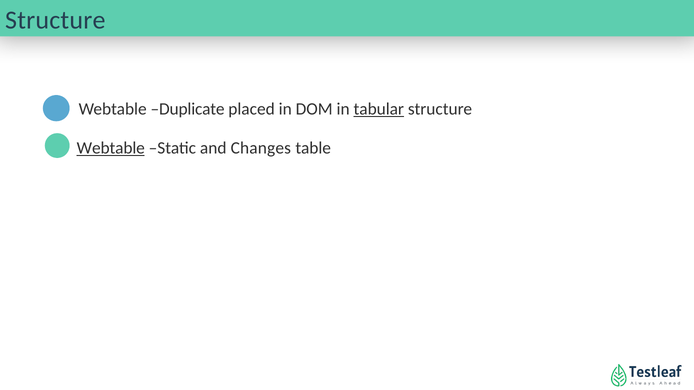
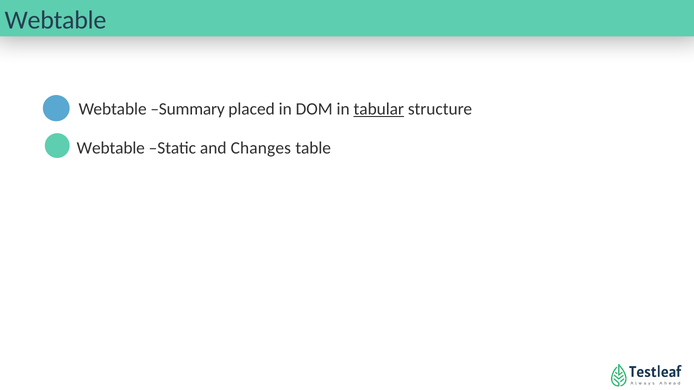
Structure at (55, 20): Structure -> Webtable
Duplicate: Duplicate -> Summary
Webtable at (111, 148) underline: present -> none
